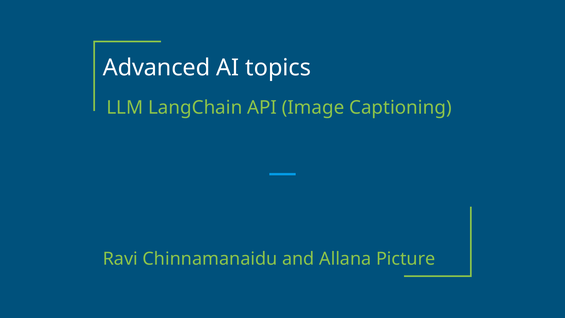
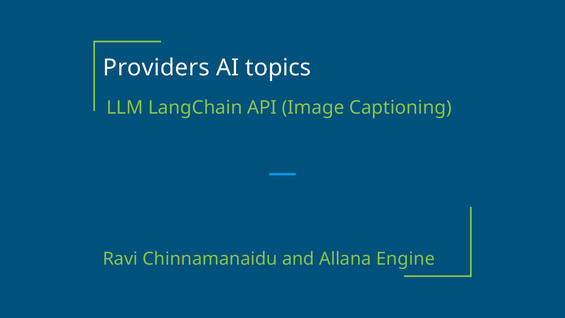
Advanced: Advanced -> Providers
Picture: Picture -> Engine
